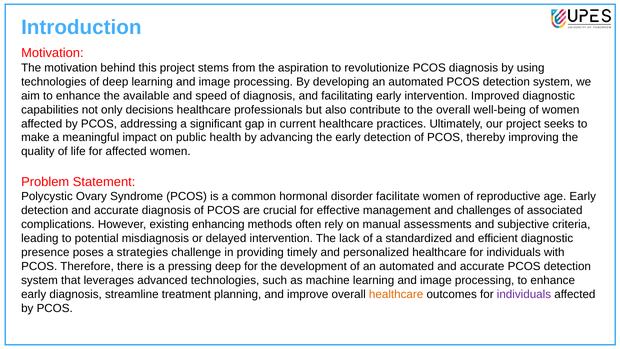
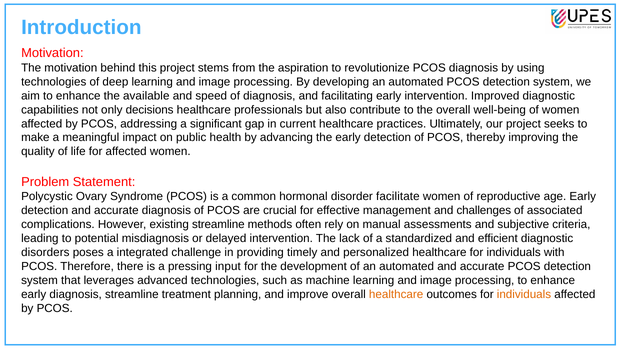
existing enhancing: enhancing -> streamline
presence: presence -> disorders
strategies: strategies -> integrated
pressing deep: deep -> input
individuals at (524, 294) colour: purple -> orange
